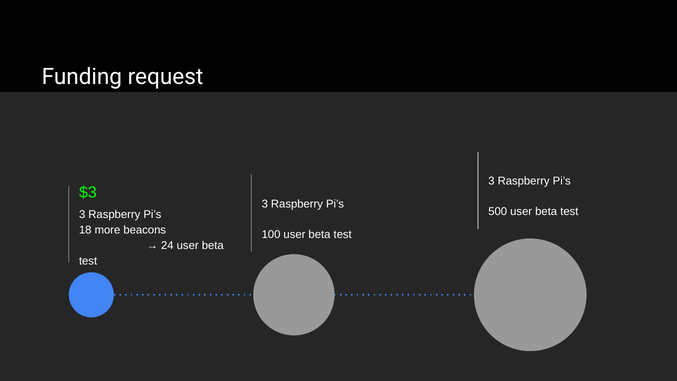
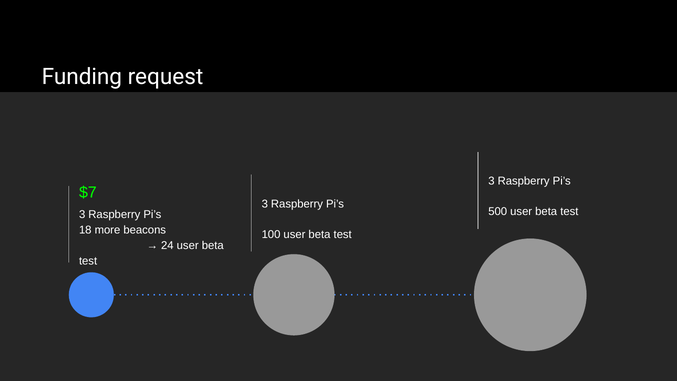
$3: $3 -> $7
